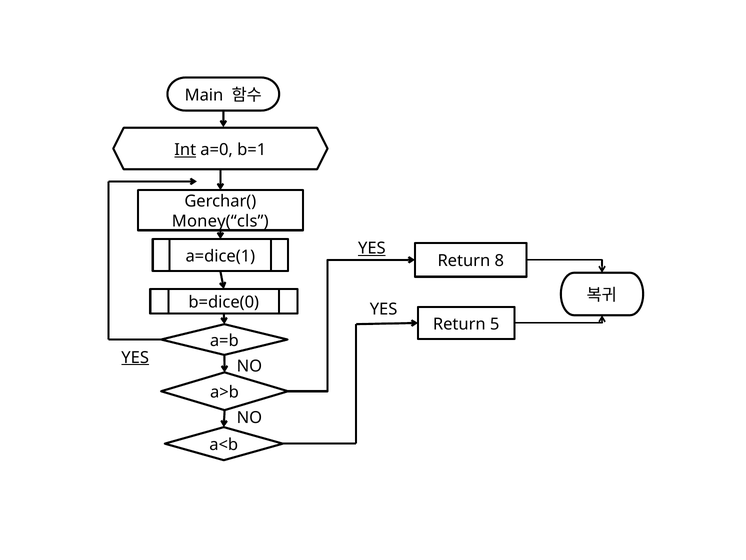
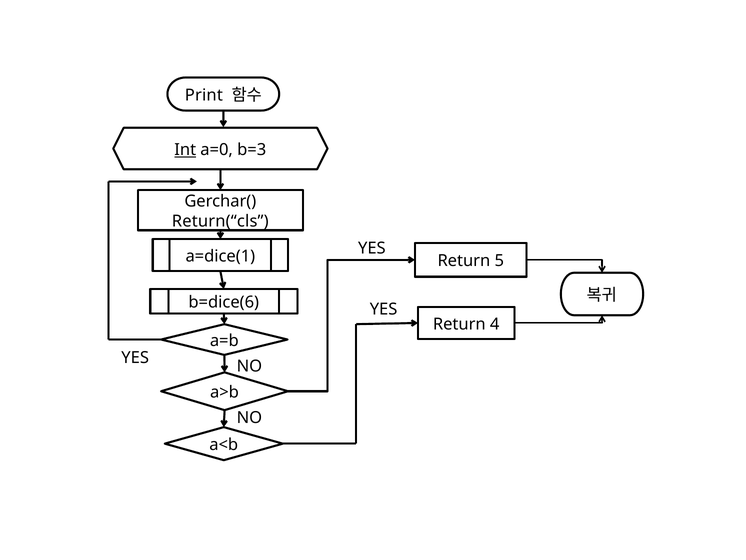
Main: Main -> Print
b=1: b=1 -> b=3
Money(“cls: Money(“cls -> Return(“cls
YES at (372, 248) underline: present -> none
8: 8 -> 5
b=dice(0: b=dice(0 -> b=dice(6
5: 5 -> 4
YES at (135, 357) underline: present -> none
